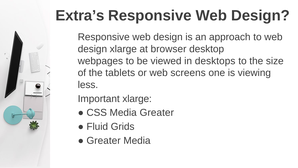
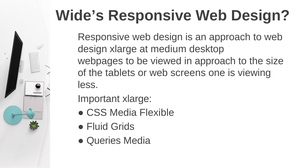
Extra’s: Extra’s -> Wide’s
browser: browser -> medium
in desktops: desktops -> approach
Media Greater: Greater -> Flexible
Greater at (104, 140): Greater -> Queries
